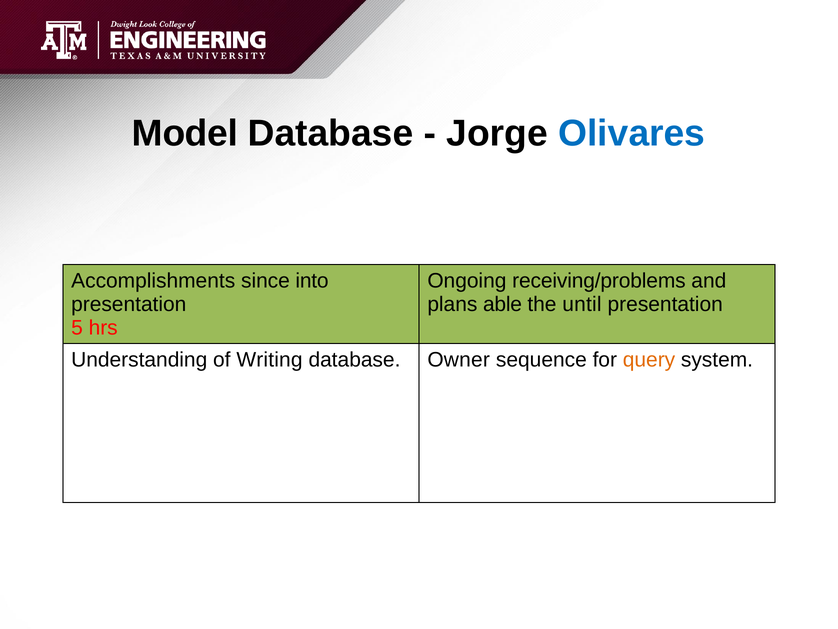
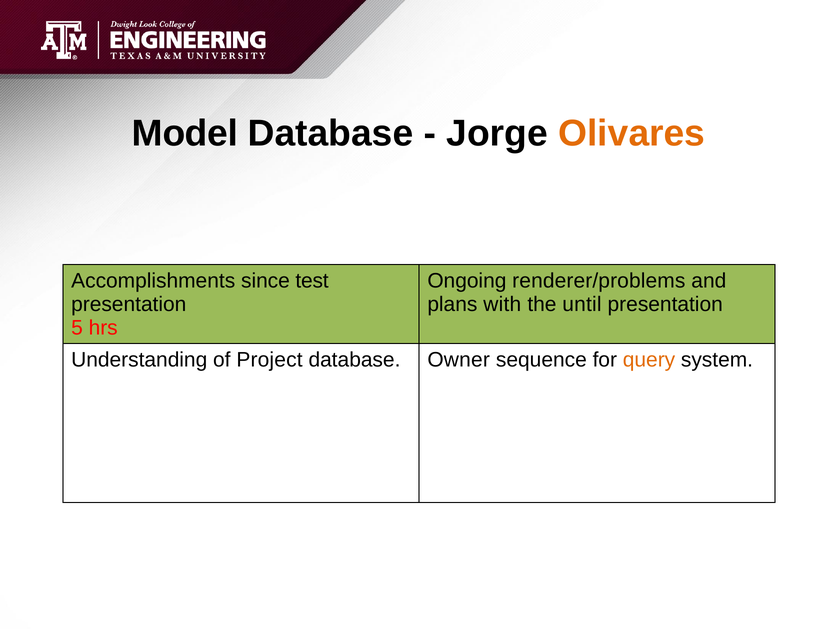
Olivares colour: blue -> orange
into: into -> test
receiving/problems: receiving/problems -> renderer/problems
able: able -> with
Writing: Writing -> Project
